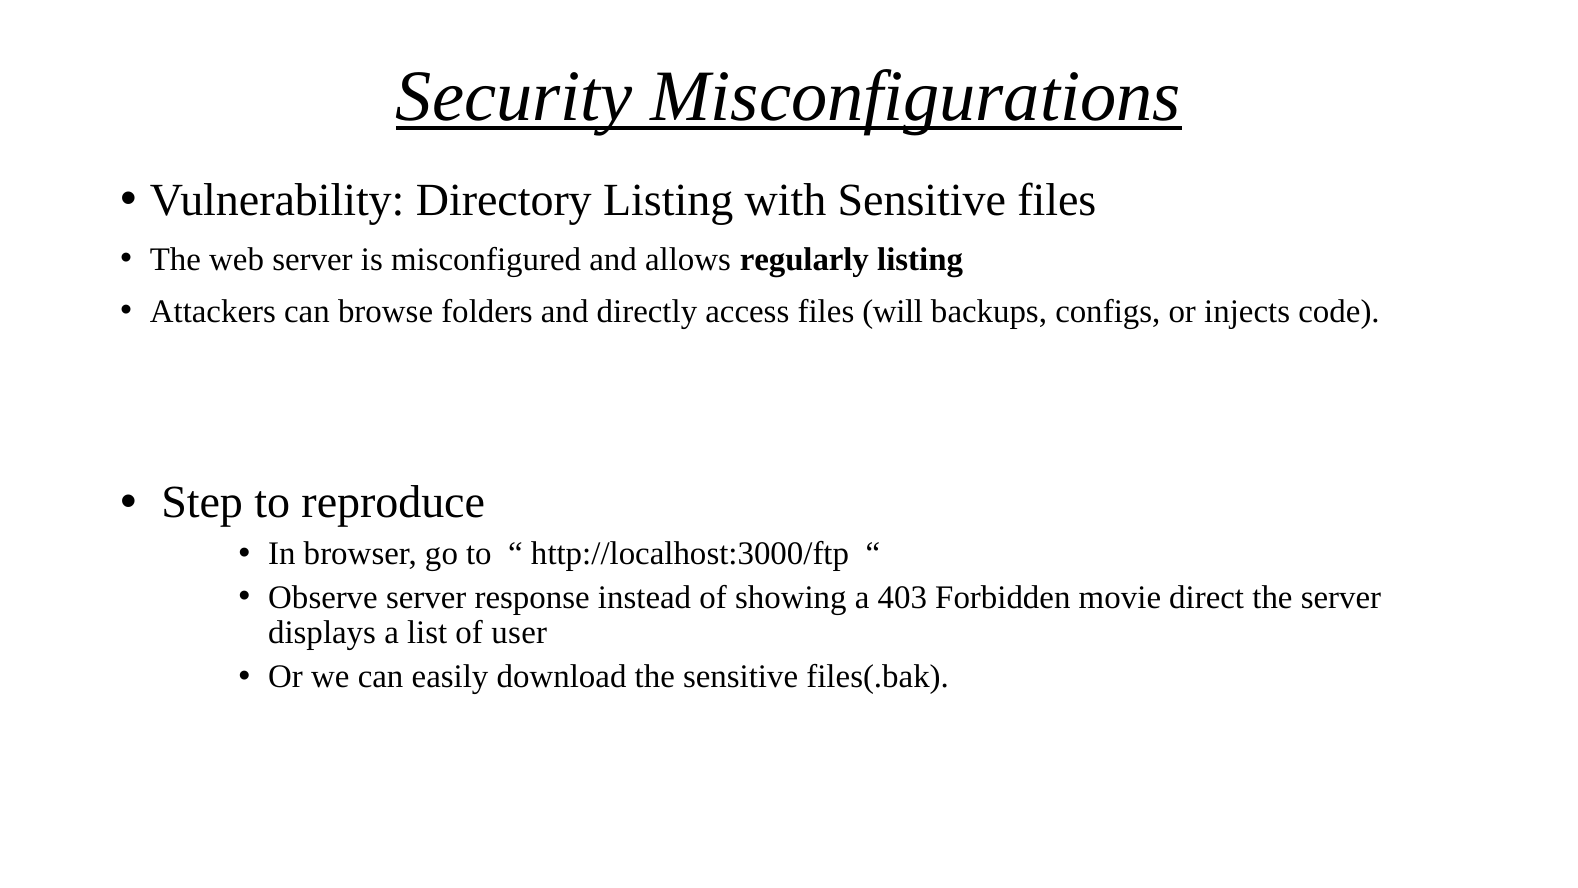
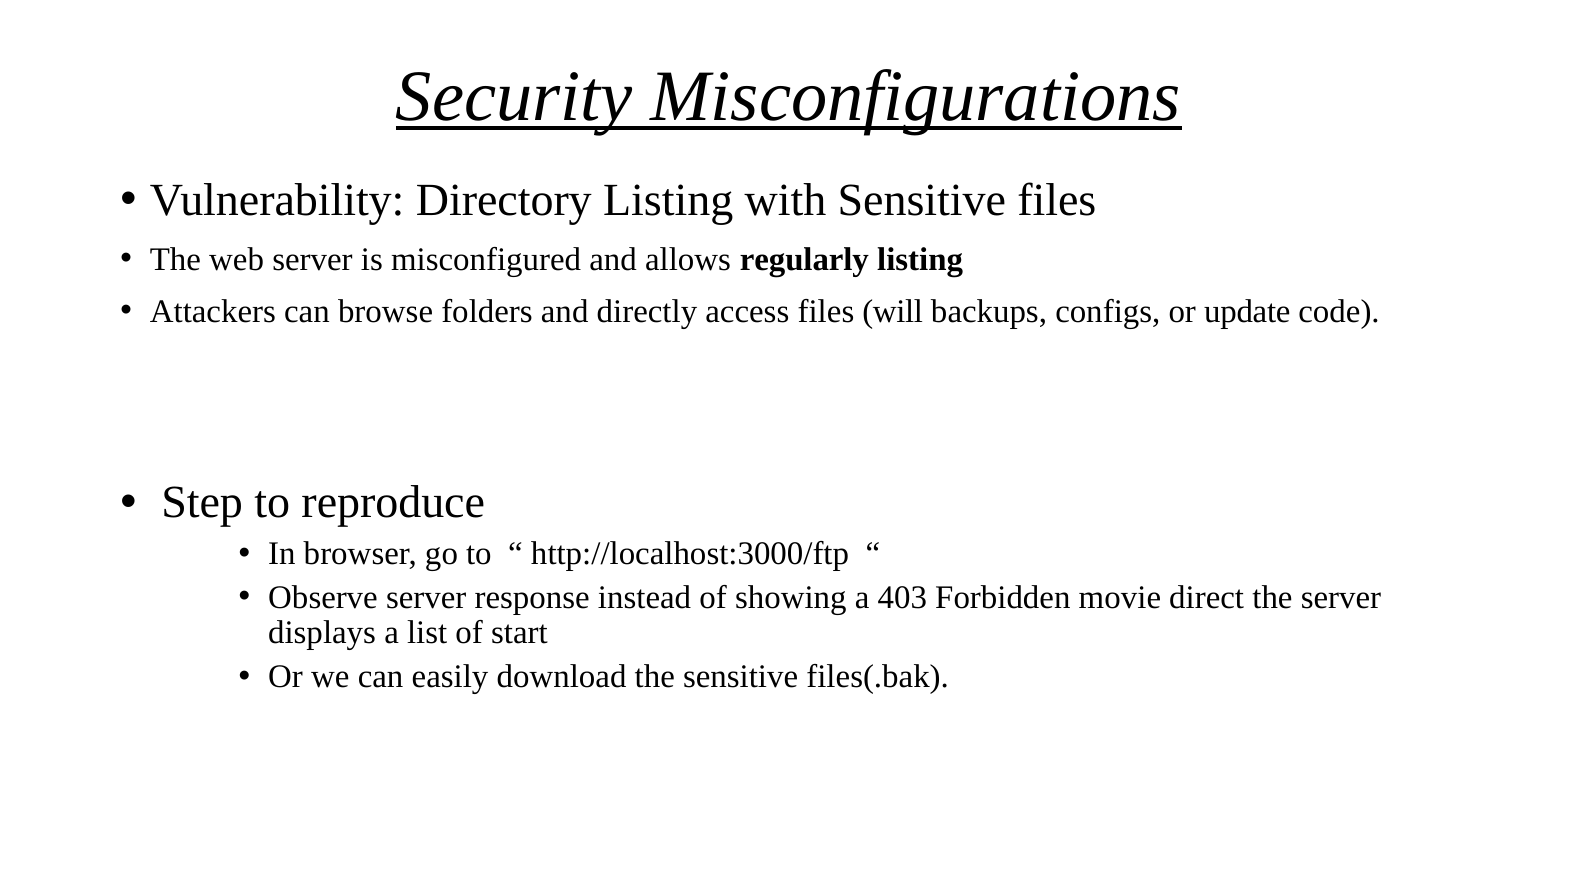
injects: injects -> update
user: user -> start
